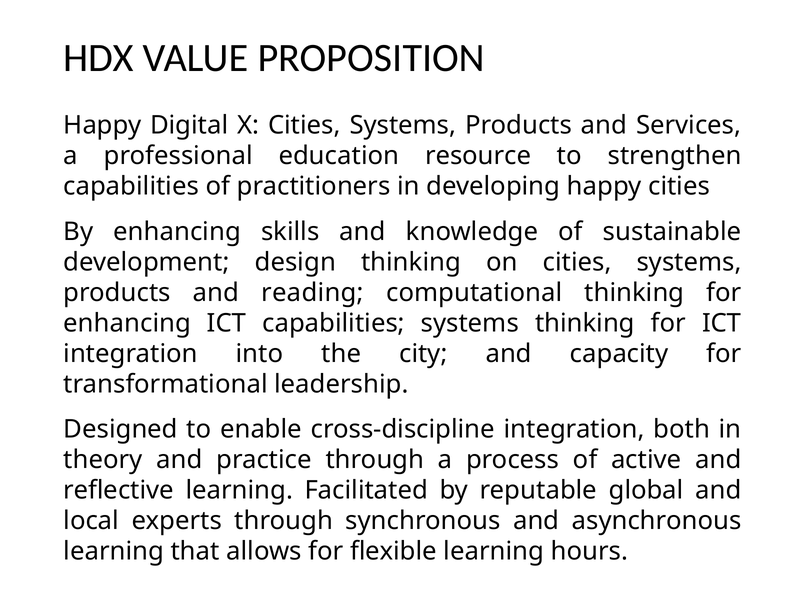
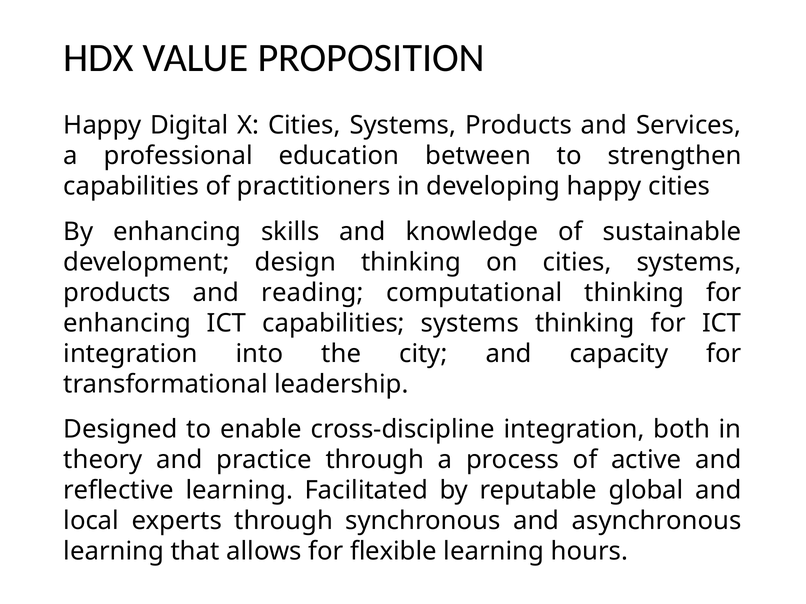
resource: resource -> between
